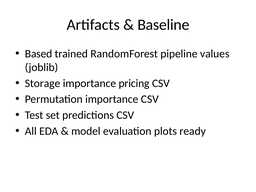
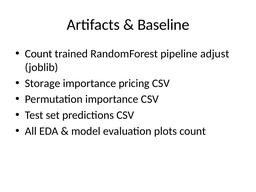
Based at (39, 54): Based -> Count
values: values -> adjust
plots ready: ready -> count
